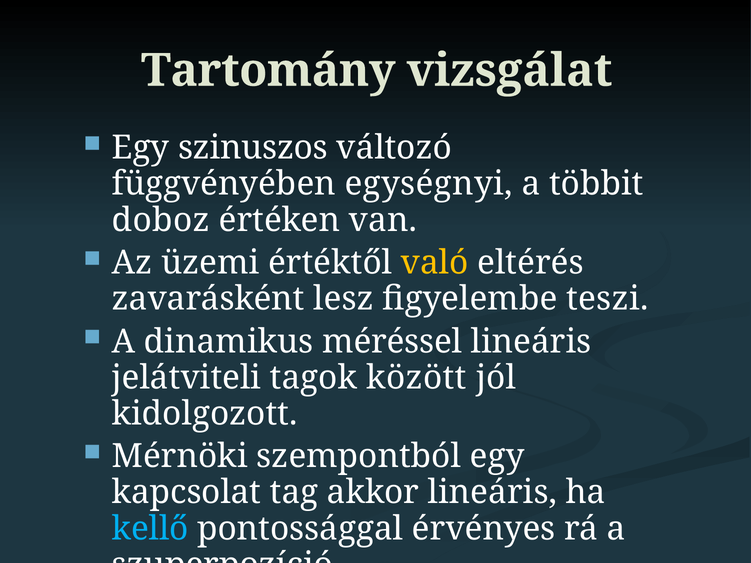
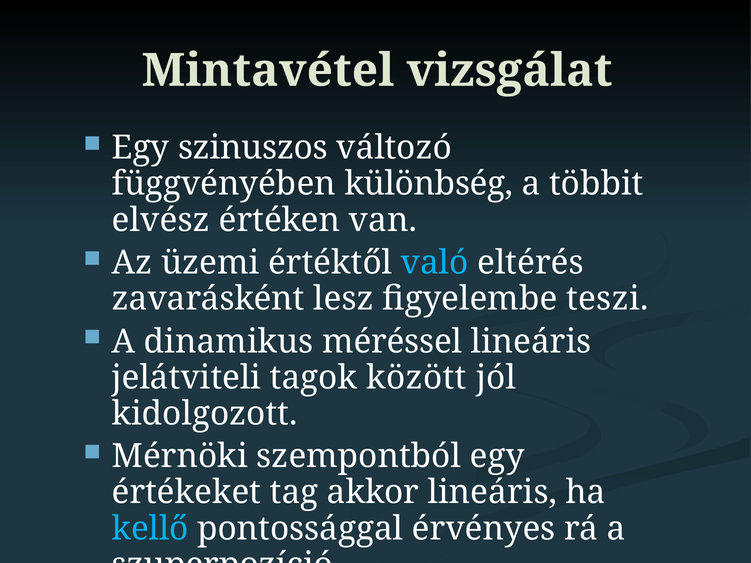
Tartomány: Tartomány -> Mintavétel
egységnyi: egységnyi -> különbség
doboz: doboz -> elvész
való colour: yellow -> light blue
kapcsolat: kapcsolat -> értékeket
